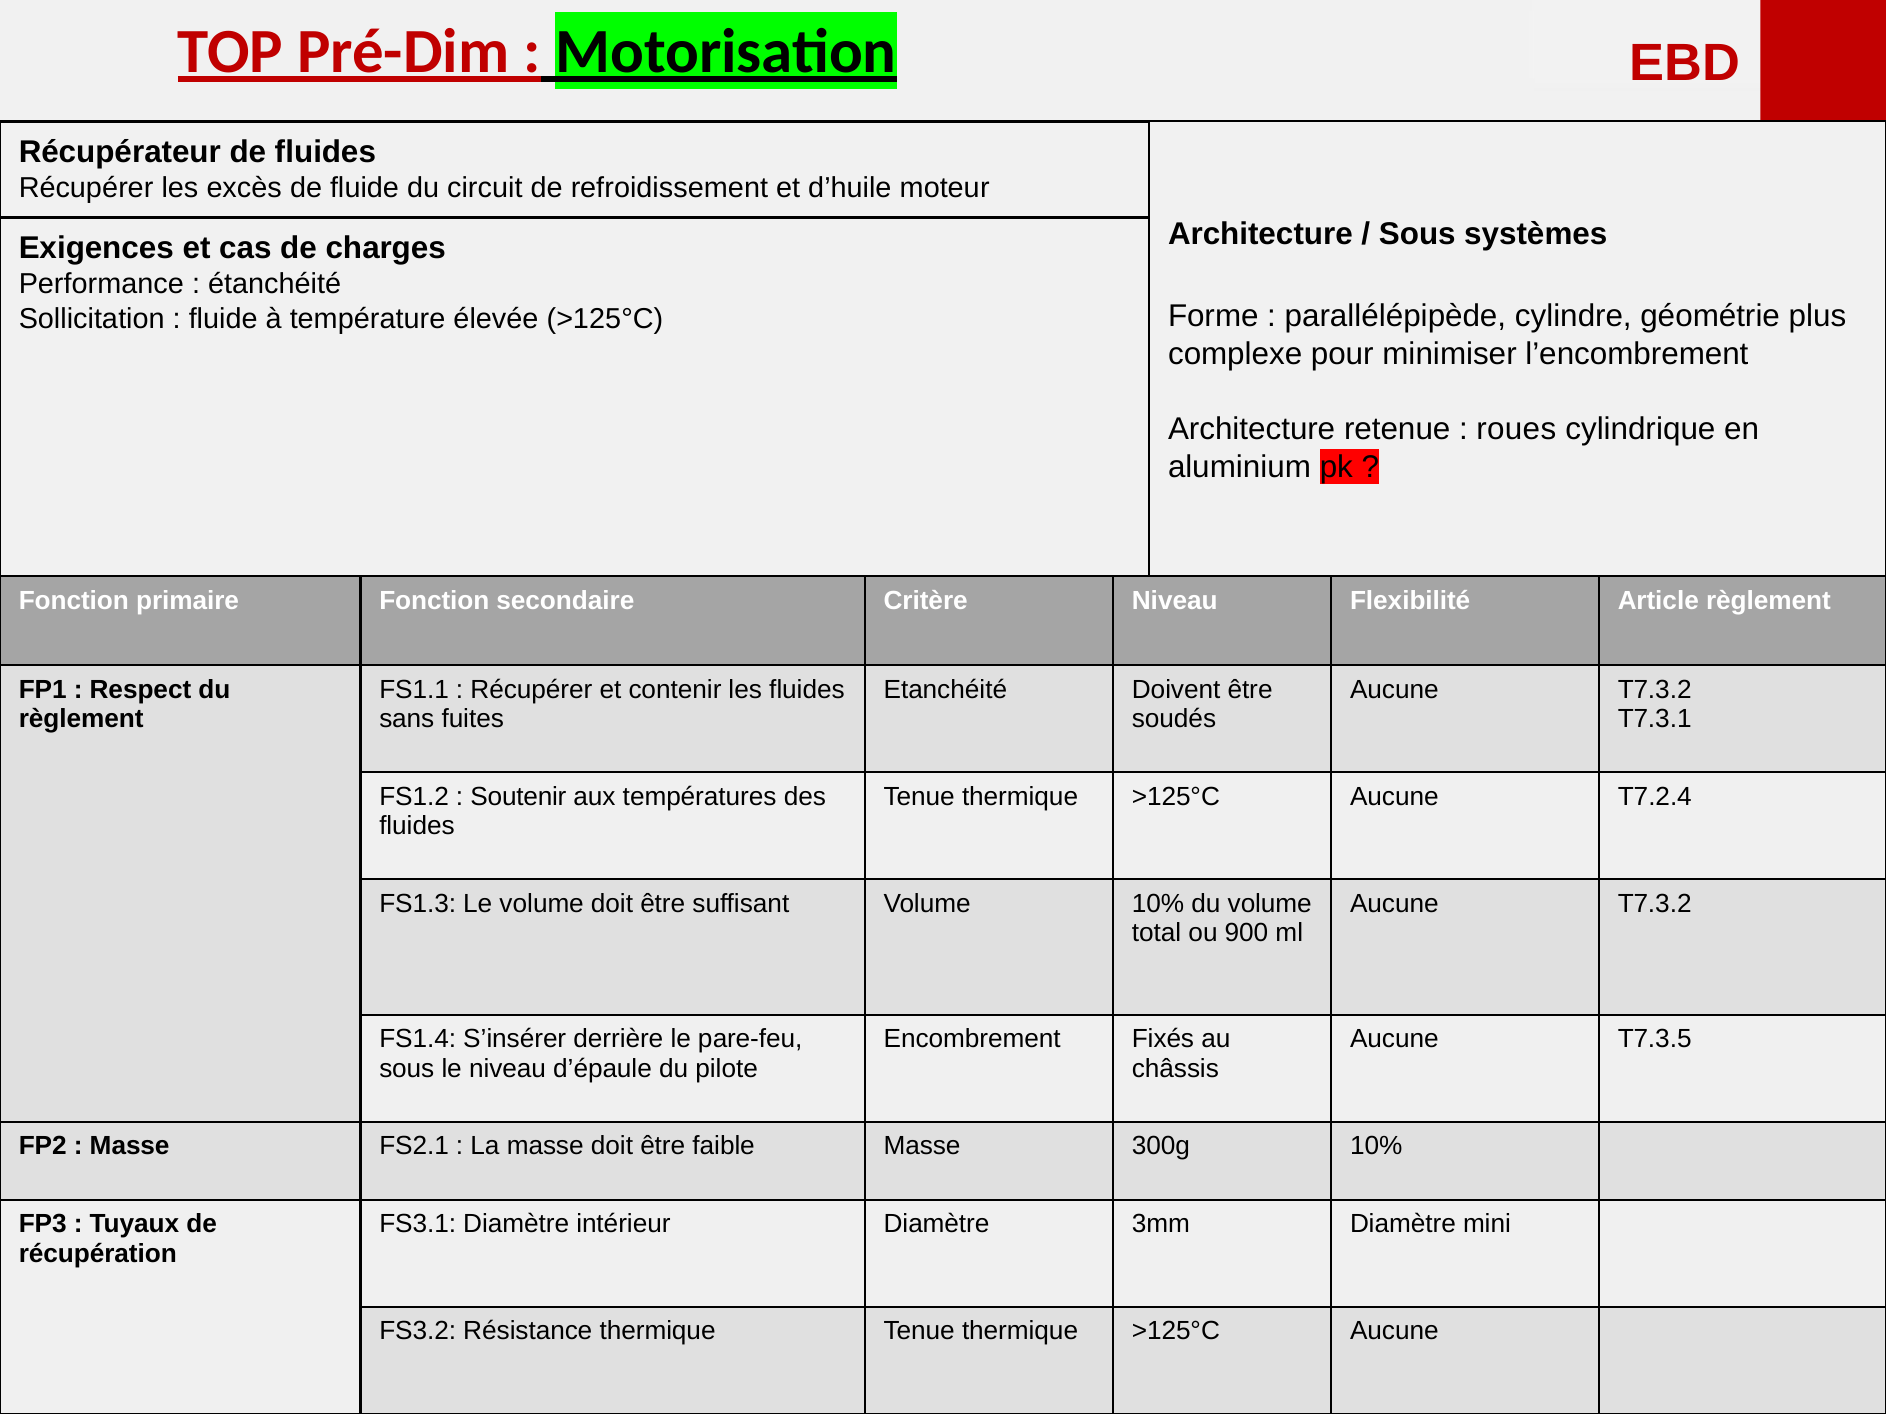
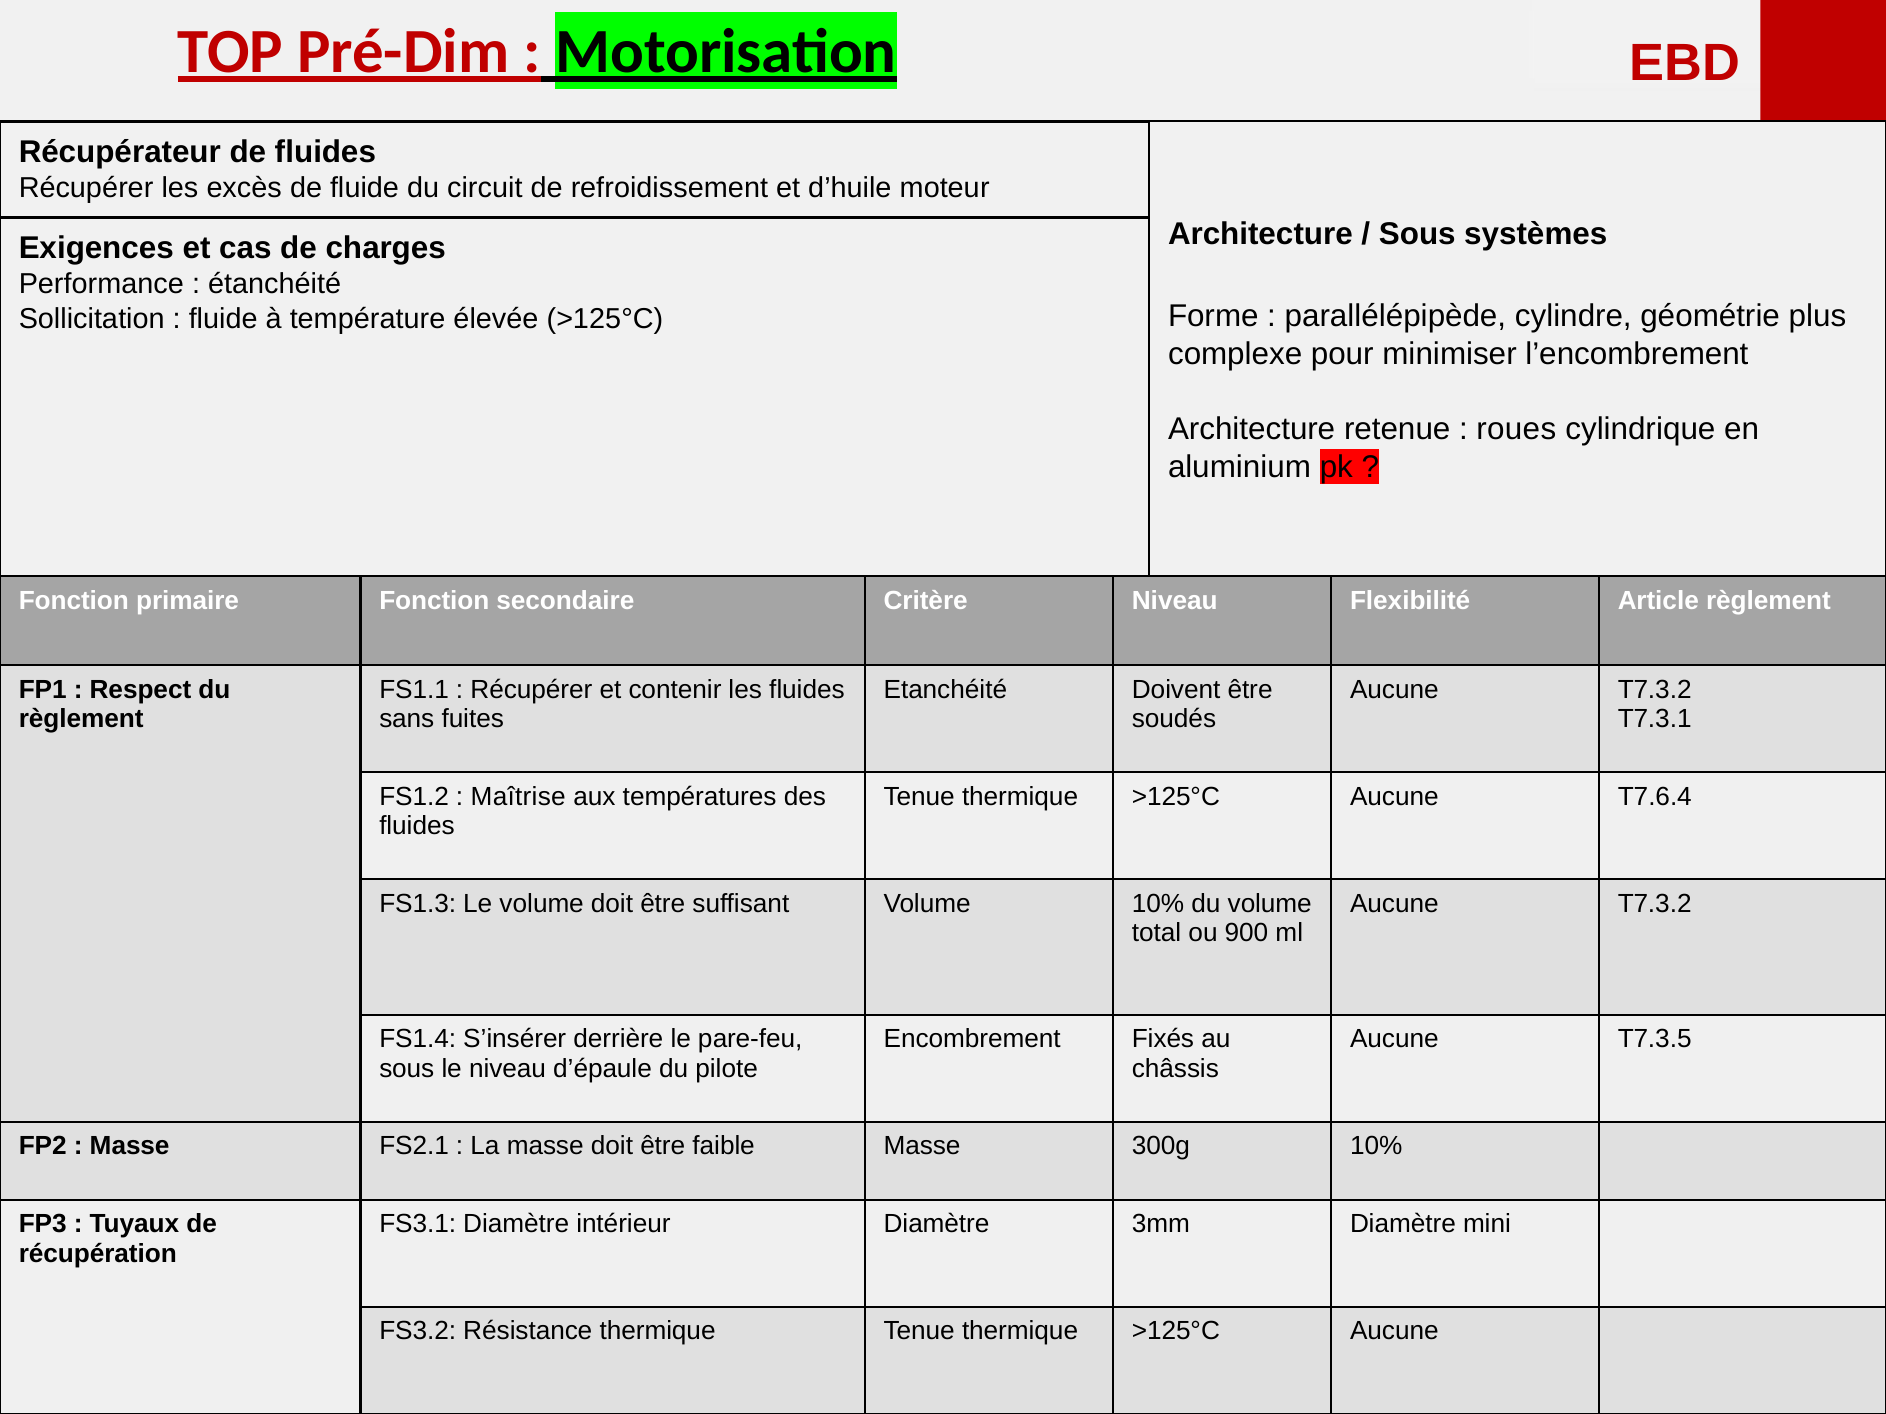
Soutenir: Soutenir -> Maîtrise
T7.2.4: T7.2.4 -> T7.6.4
